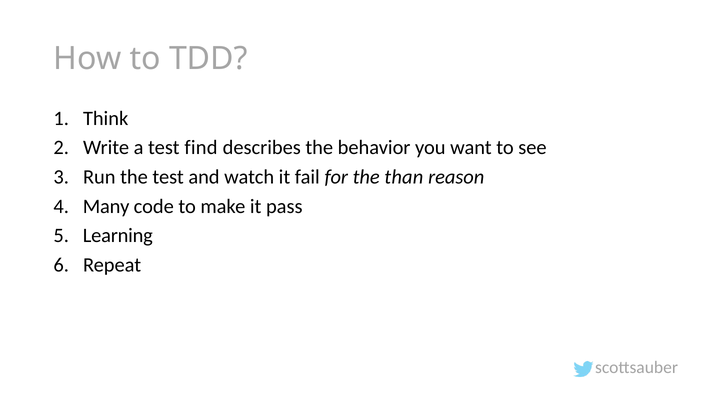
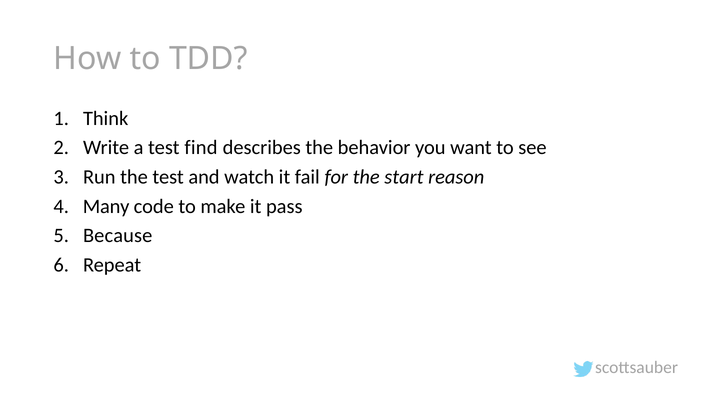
than: than -> start
Learning: Learning -> Because
